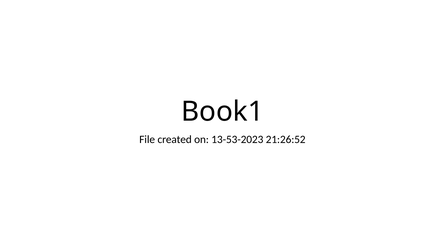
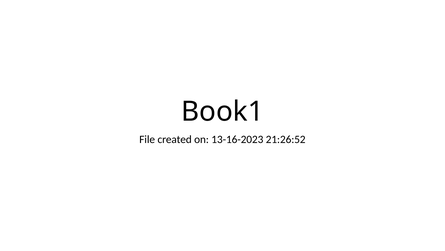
13-53-2023: 13-53-2023 -> 13-16-2023
